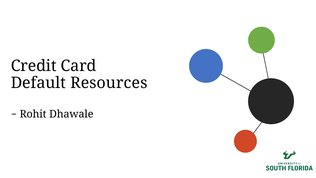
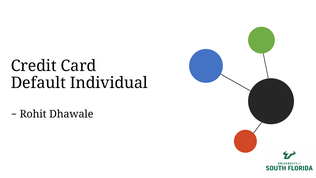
Resources: Resources -> Individual
